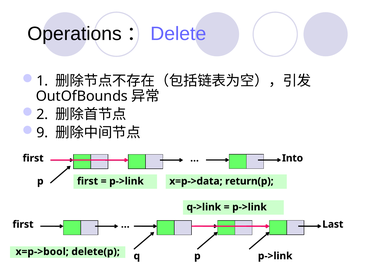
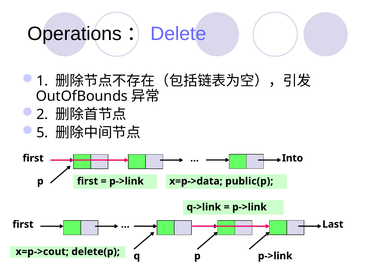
9: 9 -> 5
return(p: return(p -> public(p
x=p->bool: x=p->bool -> x=p->cout
